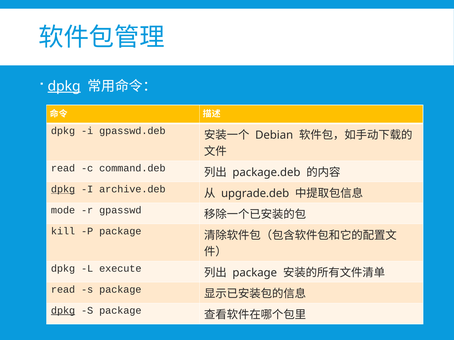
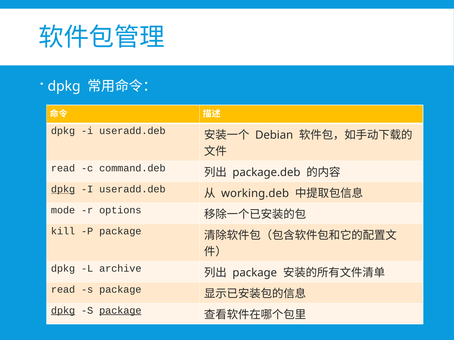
dpkg at (64, 86) underline: present -> none
gpasswd.deb at (132, 131): gpasswd.deb -> useradd.deb
archive.deb at (132, 189): archive.deb -> useradd.deb
upgrade.deb: upgrade.deb -> working.deb
gpasswd: gpasswd -> options
execute: execute -> archive
package at (120, 311) underline: none -> present
